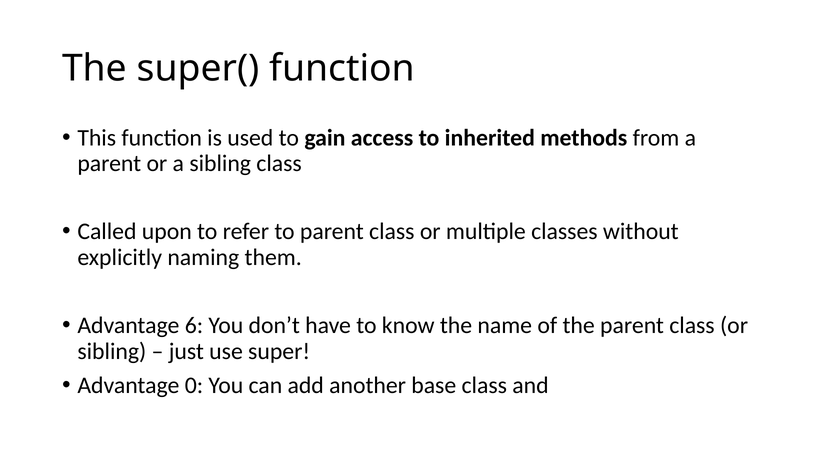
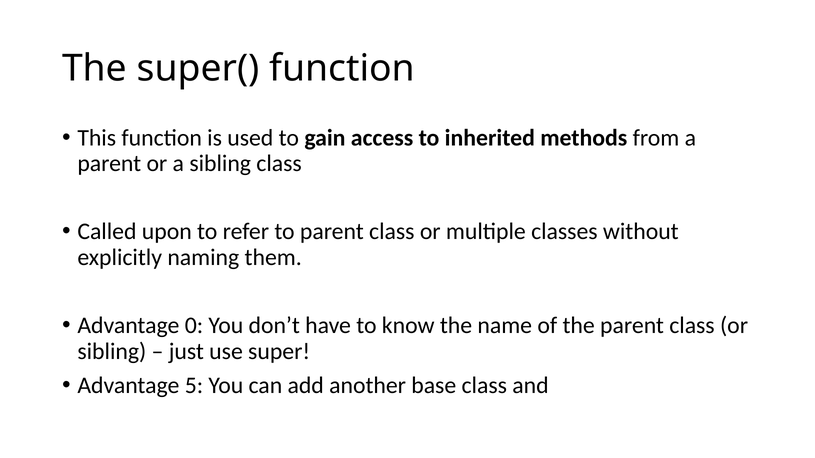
6: 6 -> 0
0: 0 -> 5
